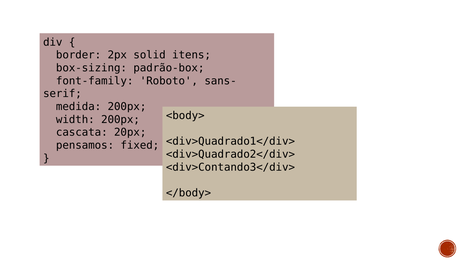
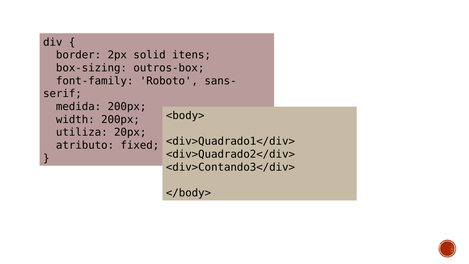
padrão-box: padrão-box -> outros-box
cascata: cascata -> utiliza
pensamos: pensamos -> atributo
